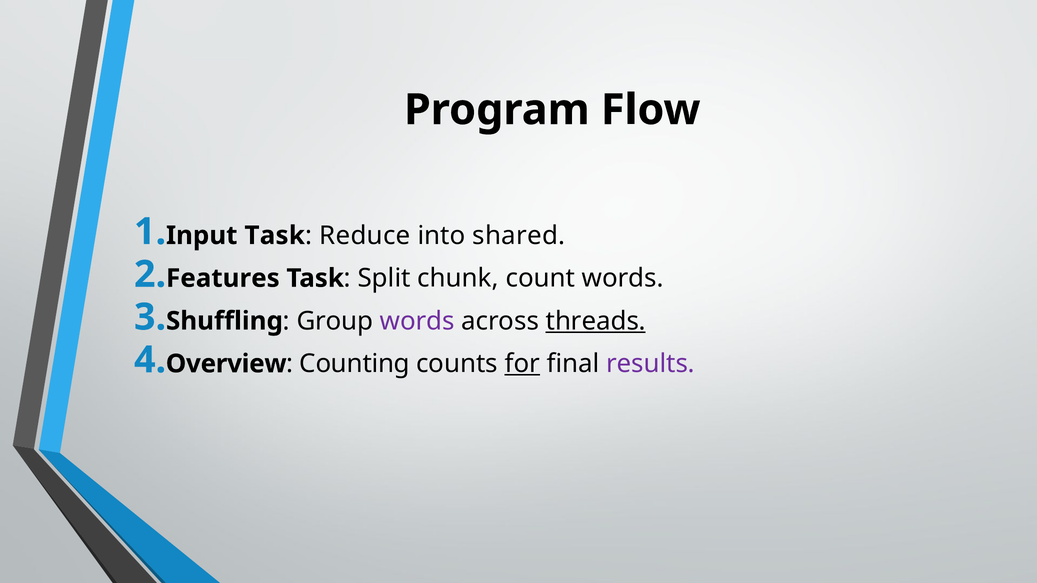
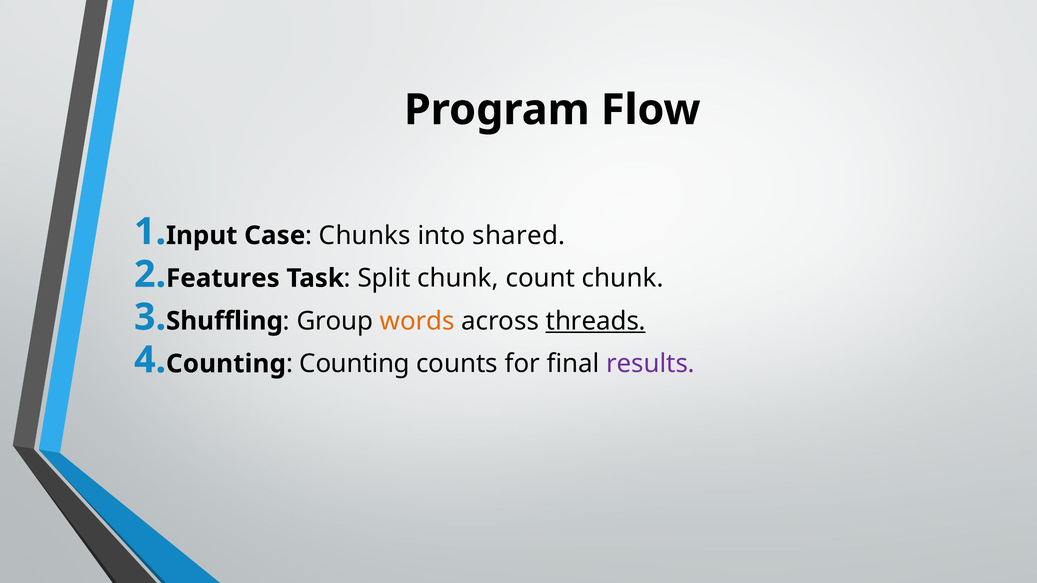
Input Task: Task -> Case
Reduce: Reduce -> Chunks
count words: words -> chunk
words at (417, 321) colour: purple -> orange
Overview at (226, 364): Overview -> Counting
for underline: present -> none
